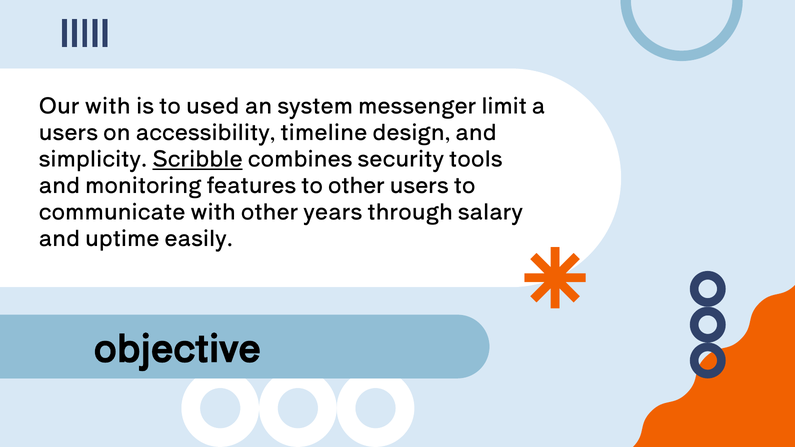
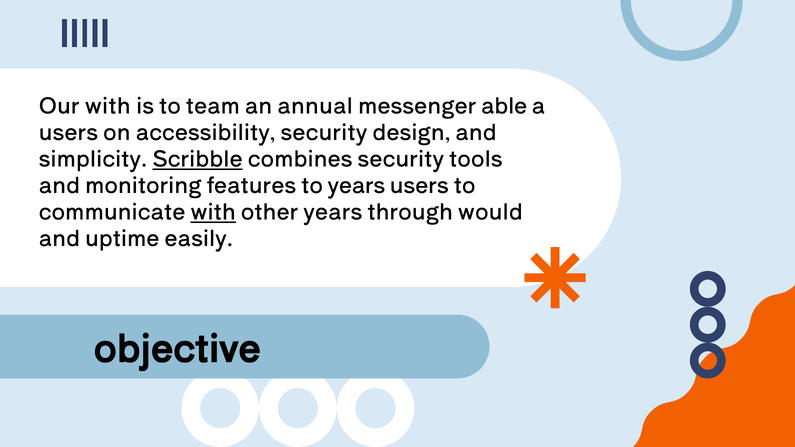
used: used -> team
system: system -> annual
limit: limit -> able
accessibility timeline: timeline -> security
to other: other -> years
with at (213, 213) underline: none -> present
salary: salary -> would
